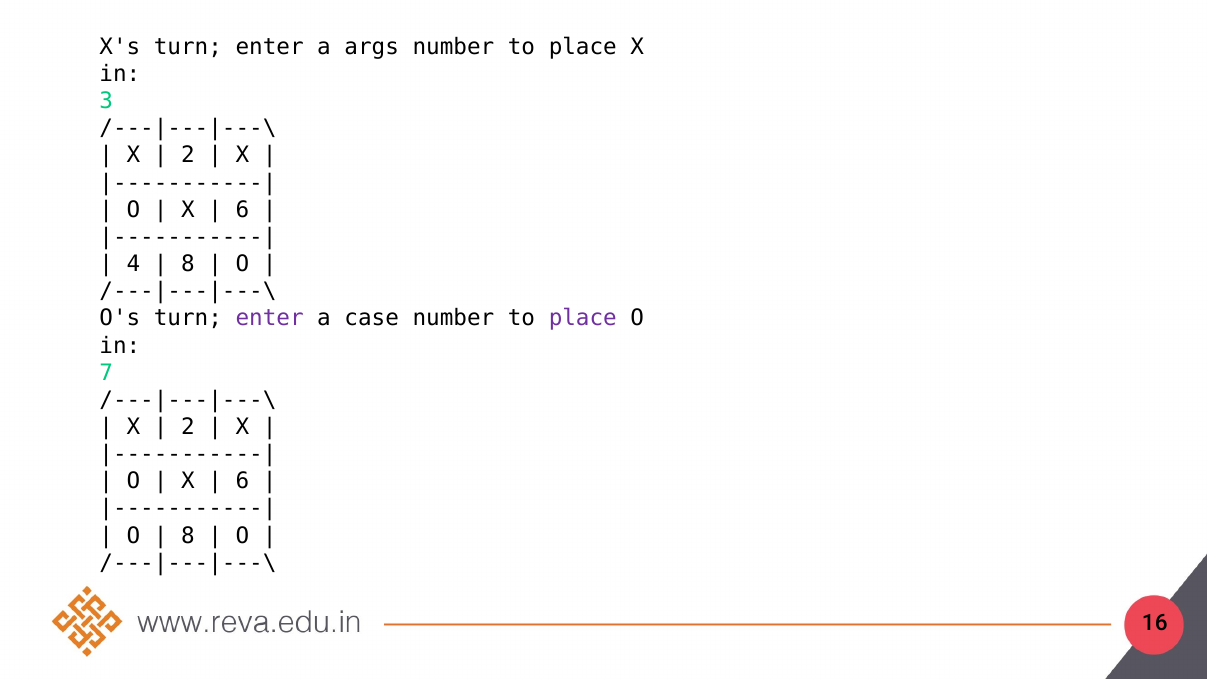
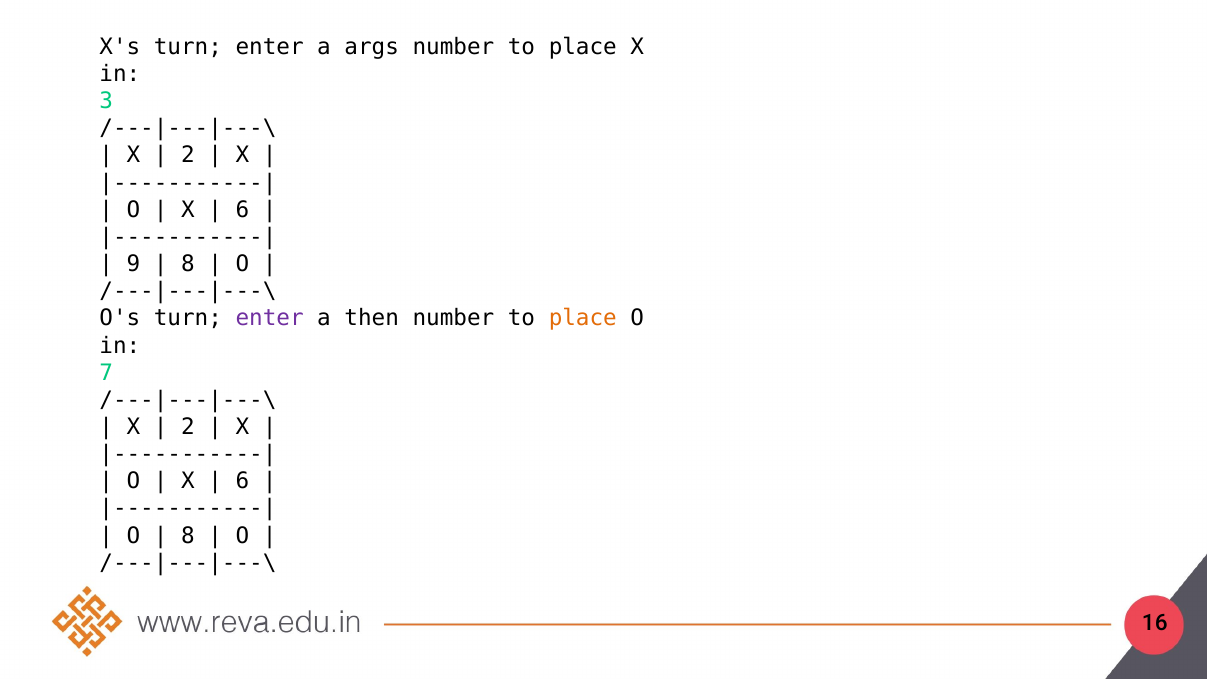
4: 4 -> 9
case: case -> then
place at (583, 318) colour: purple -> orange
